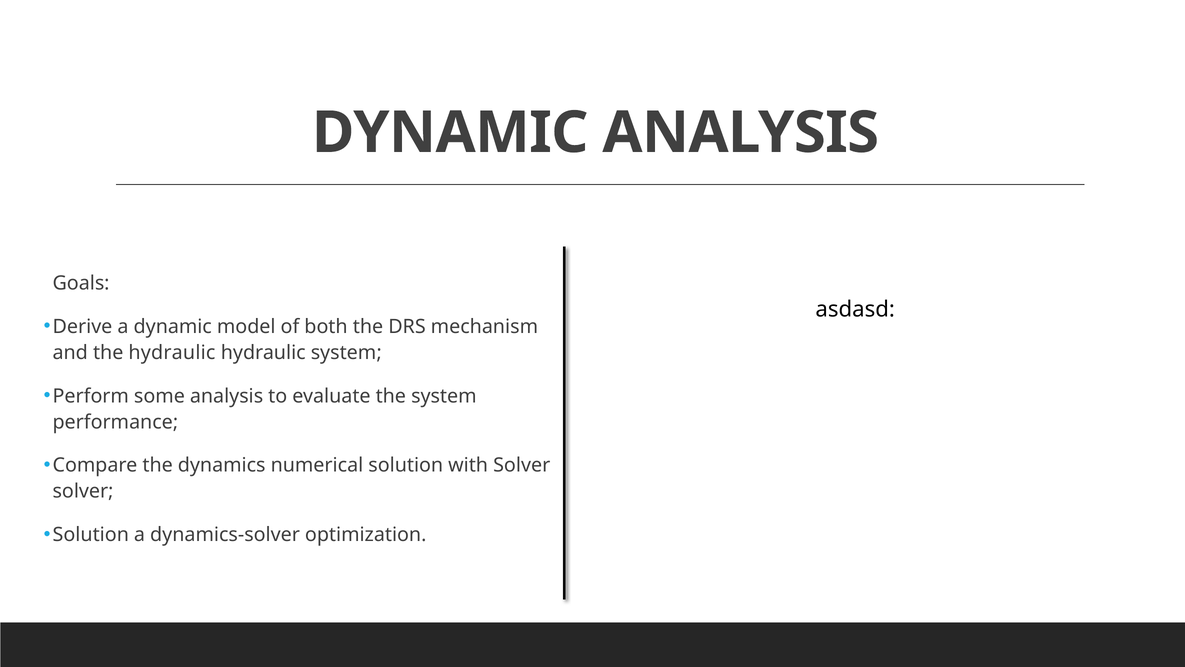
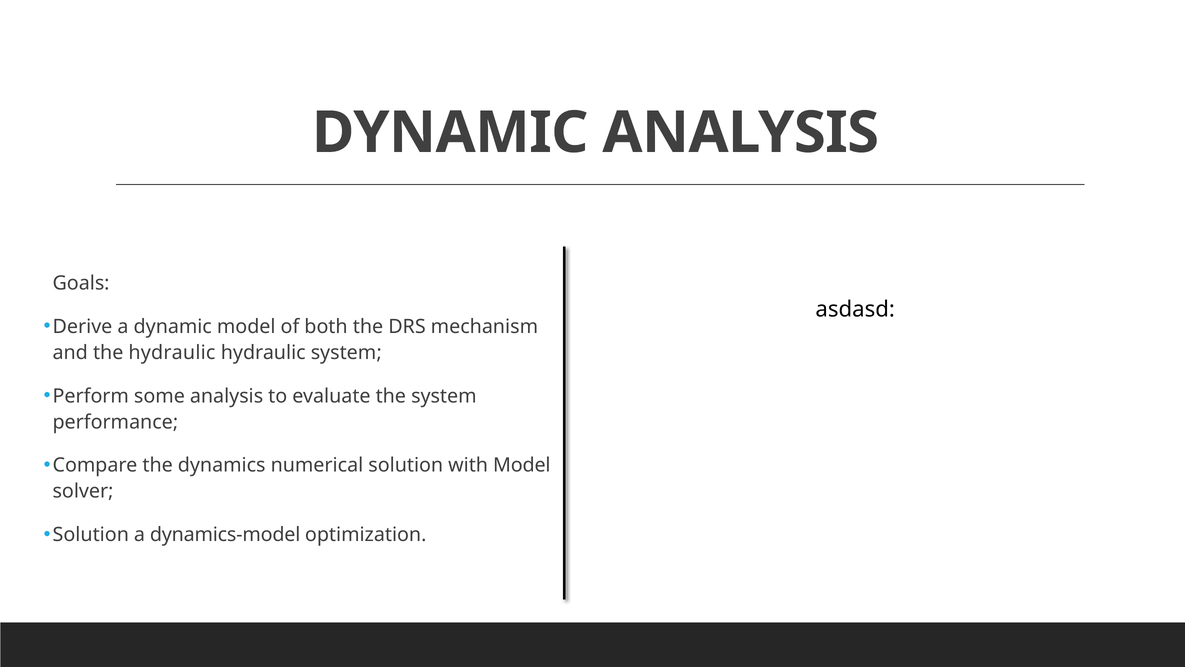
with Solver: Solver -> Model
dynamics-solver: dynamics-solver -> dynamics-model
